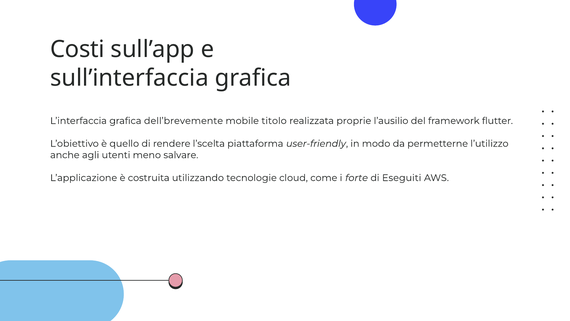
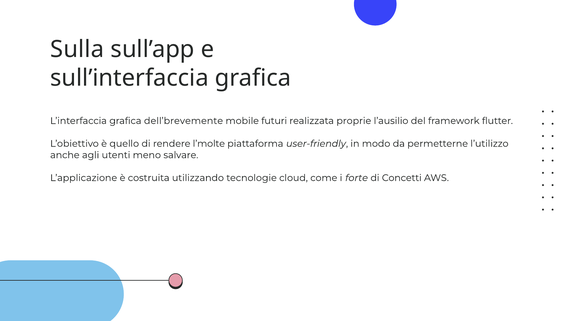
Costi: Costi -> Sulla
titolo: titolo -> futuri
l’scelta: l’scelta -> l’molte
Eseguiti: Eseguiti -> Concetti
